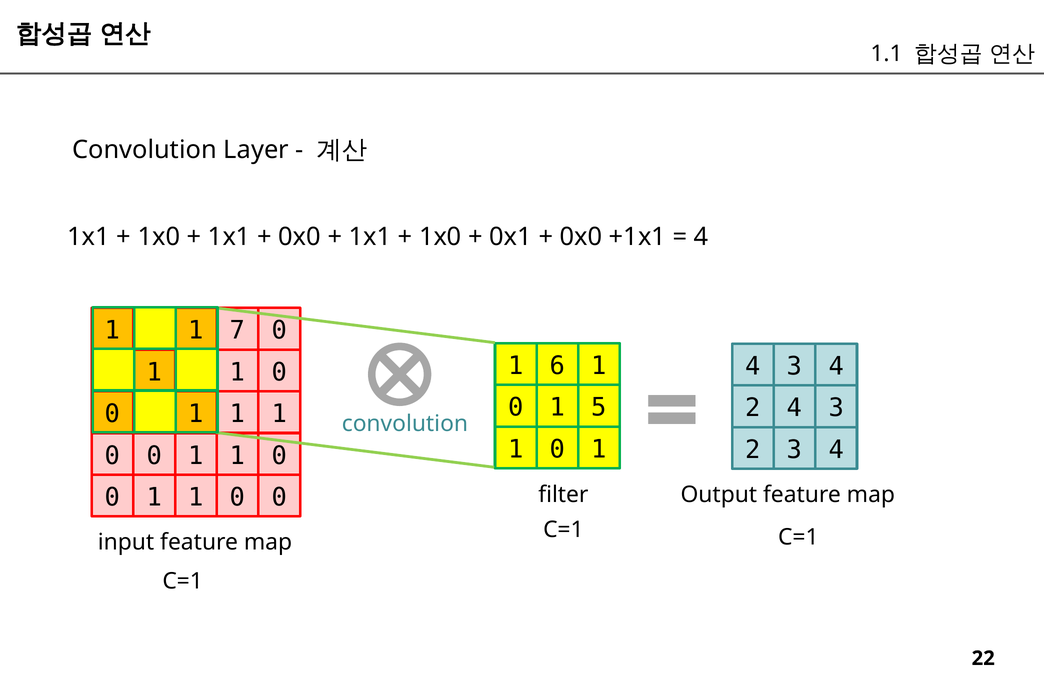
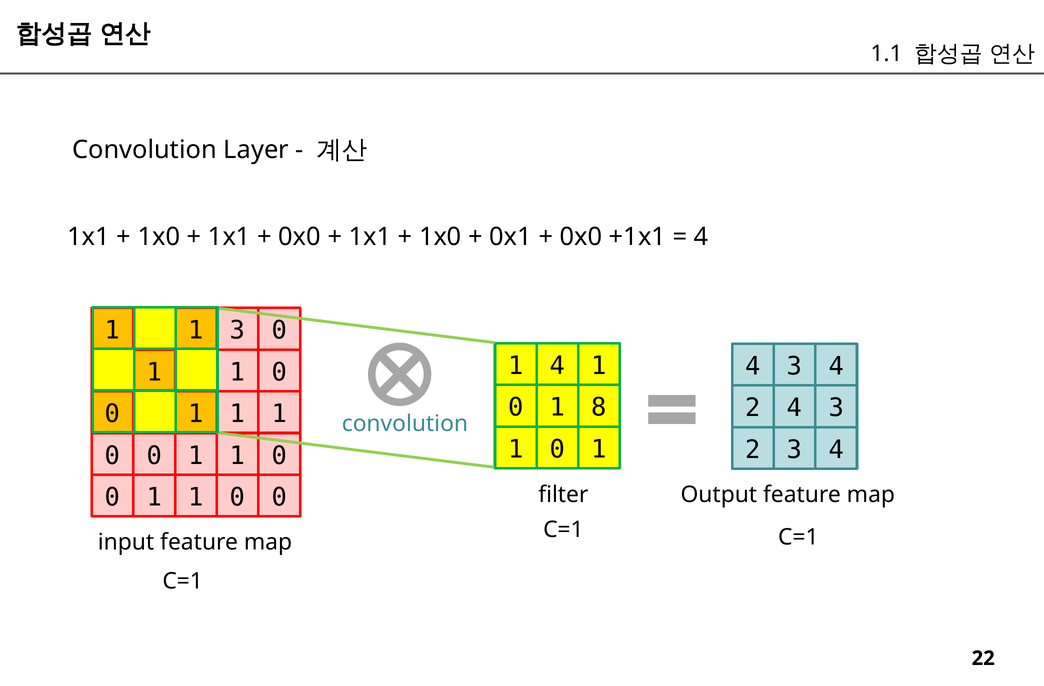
1 7: 7 -> 3
6 at (557, 366): 6 -> 4
5: 5 -> 8
